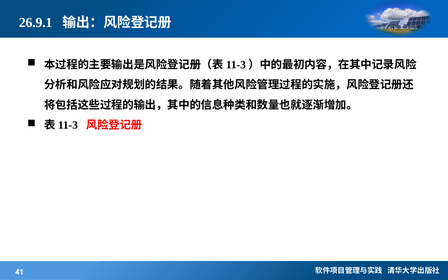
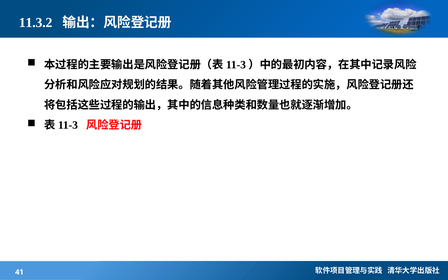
26.9.1: 26.9.1 -> 11.3.2
